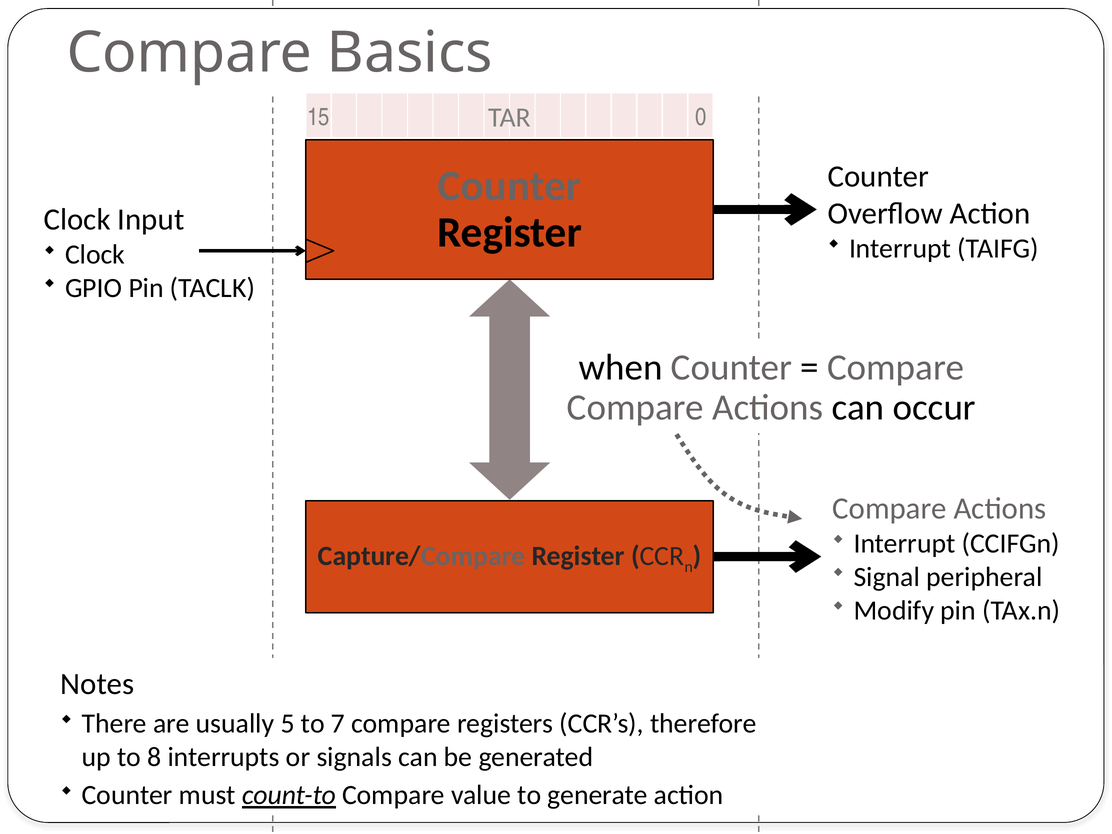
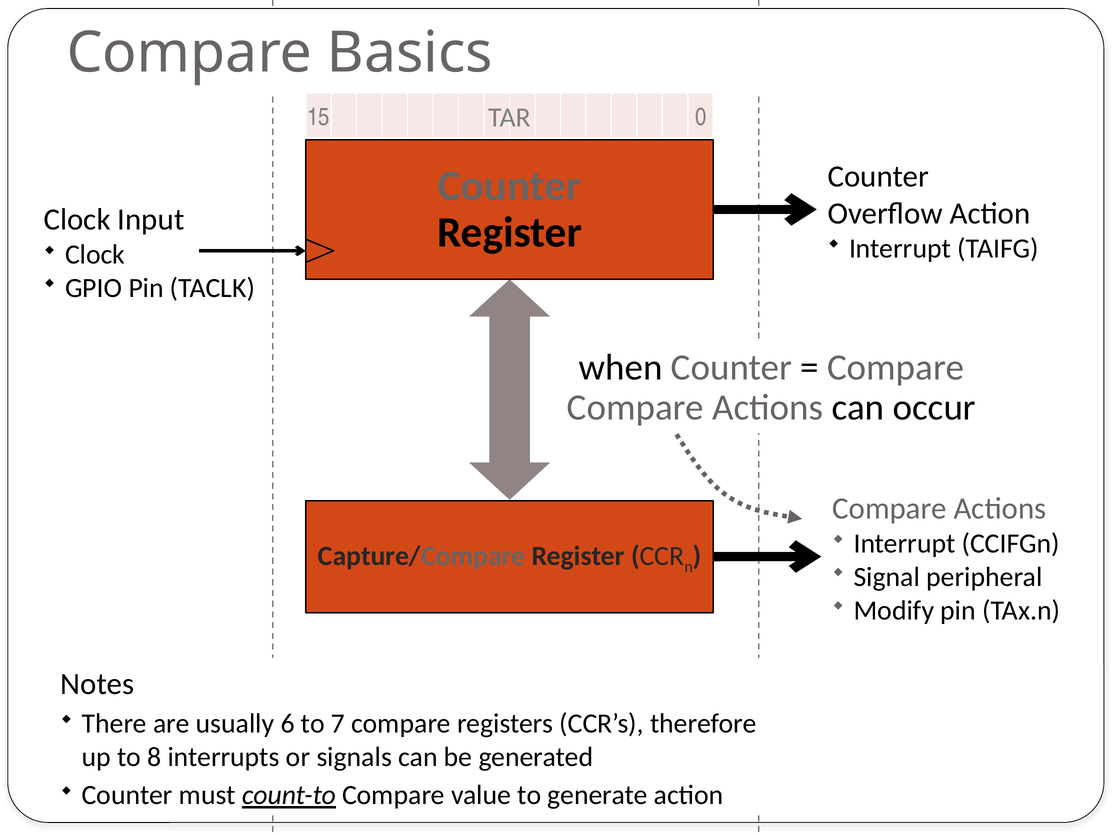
5: 5 -> 6
